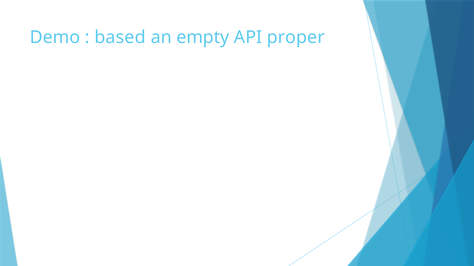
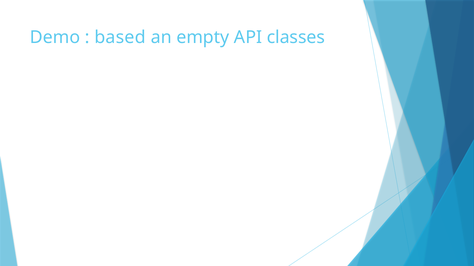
proper: proper -> classes
